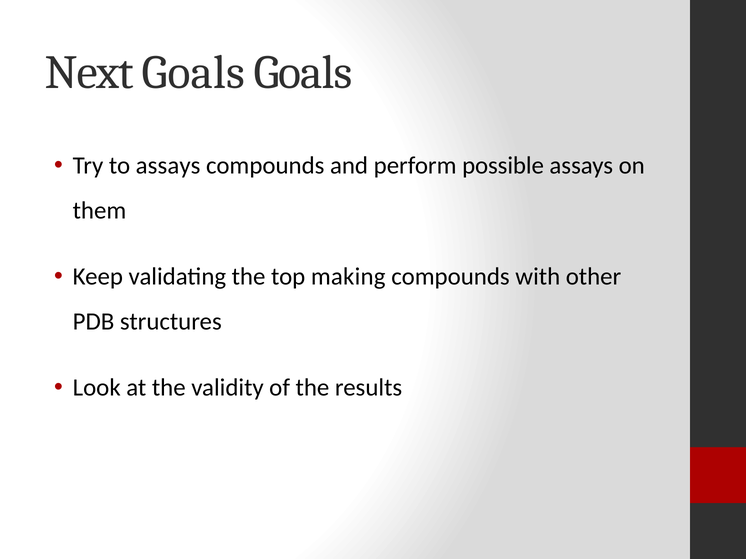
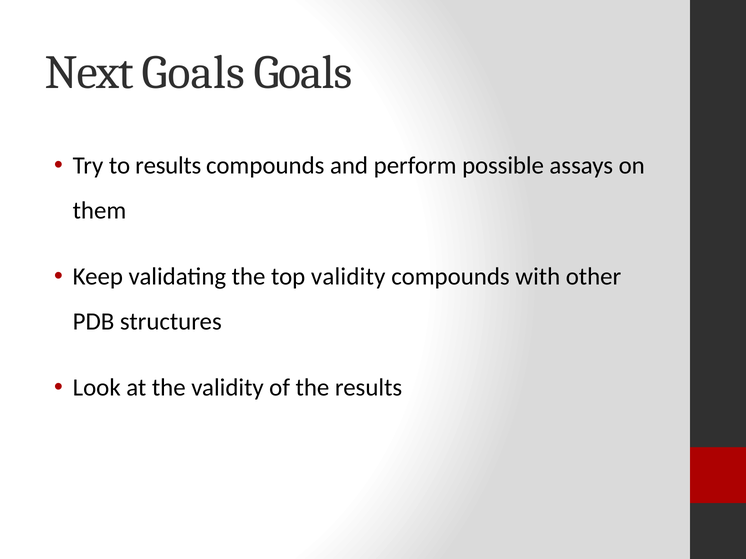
to assays: assays -> results
top making: making -> validity
